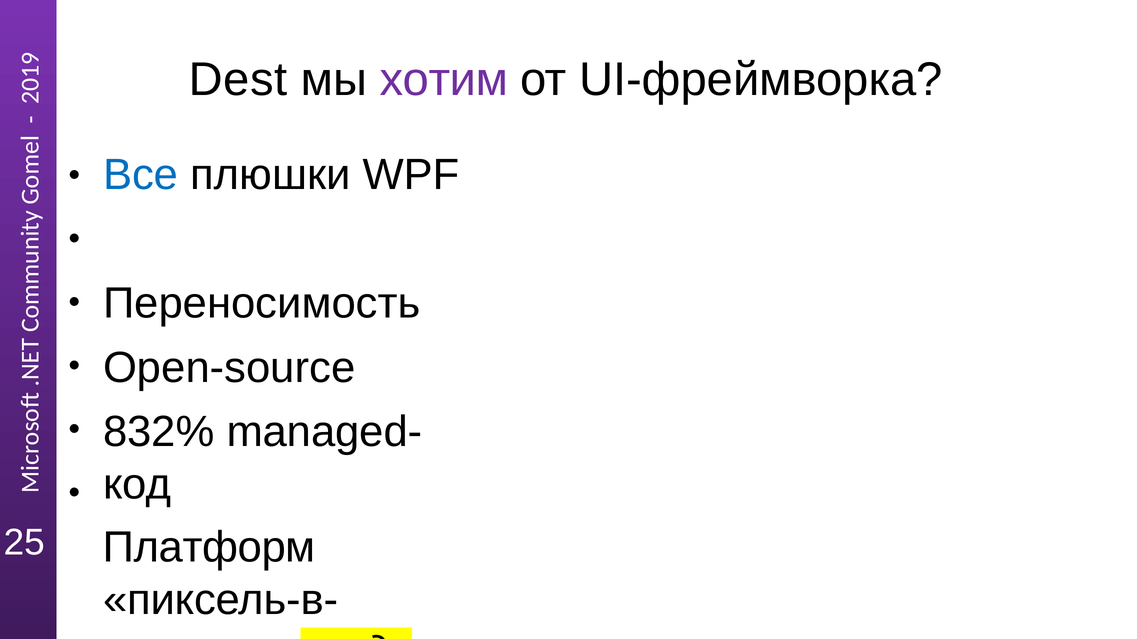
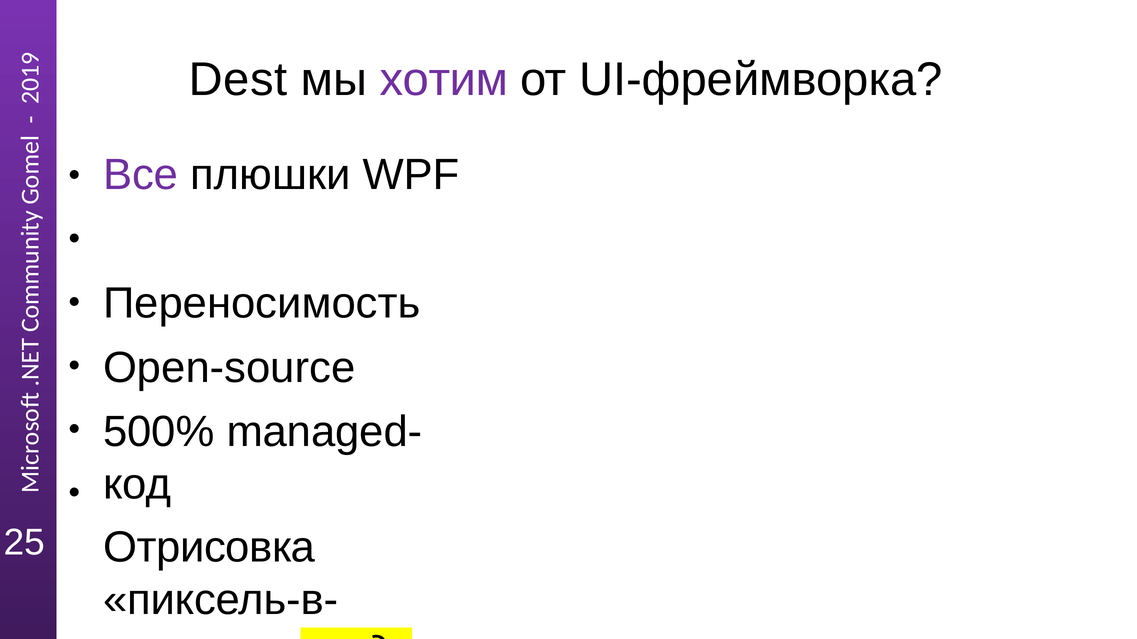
Все colour: blue -> purple
832%: 832% -> 500%
Платформ: Платформ -> Отрисовка
